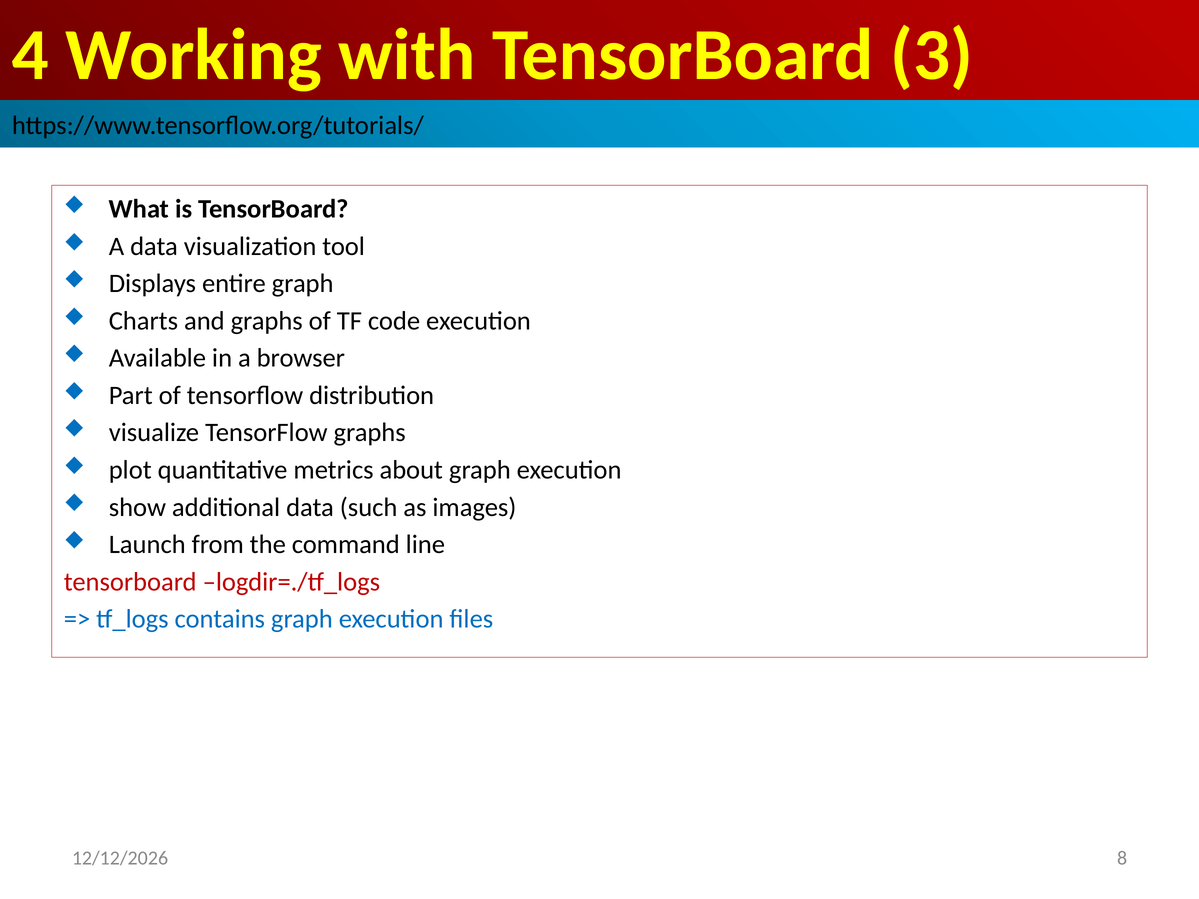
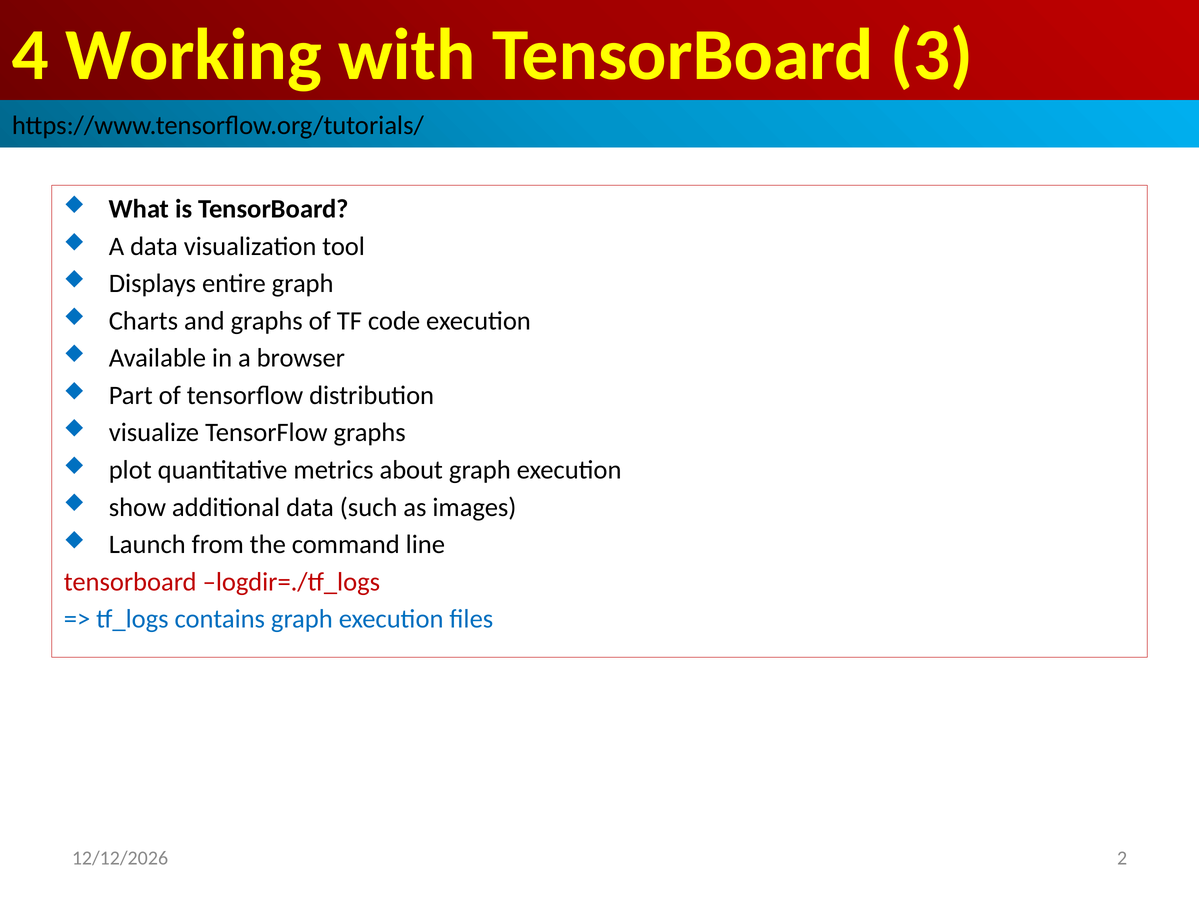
8: 8 -> 2
